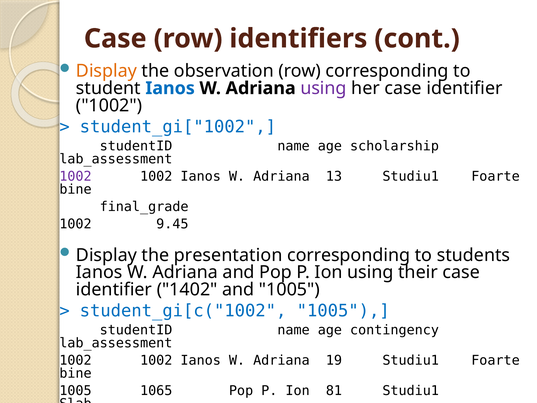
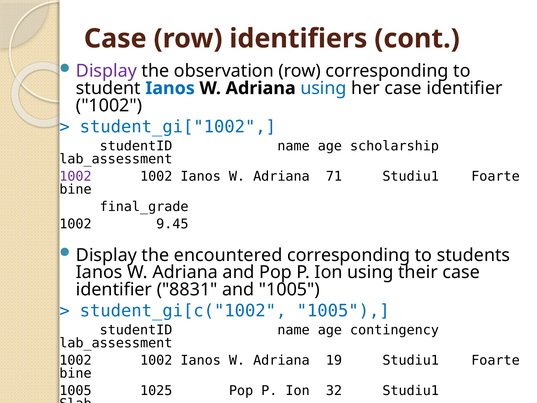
Display at (107, 71) colour: orange -> purple
using at (323, 88) colour: purple -> blue
13: 13 -> 71
presentation: presentation -> encountered
1402: 1402 -> 8831
1065: 1065 -> 1025
81: 81 -> 32
